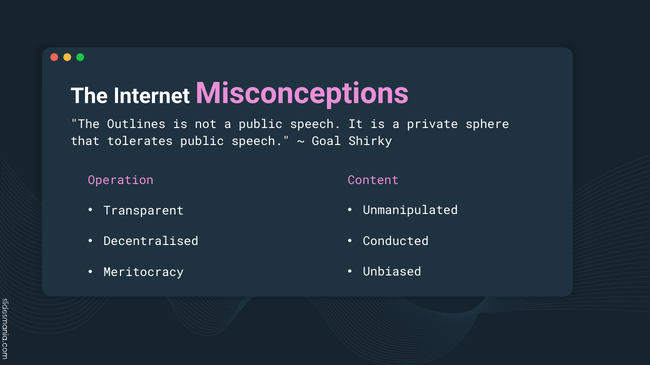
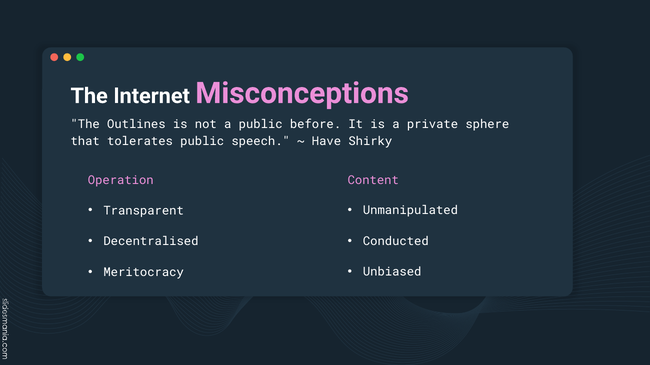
a public speech: speech -> before
Goal: Goal -> Have
